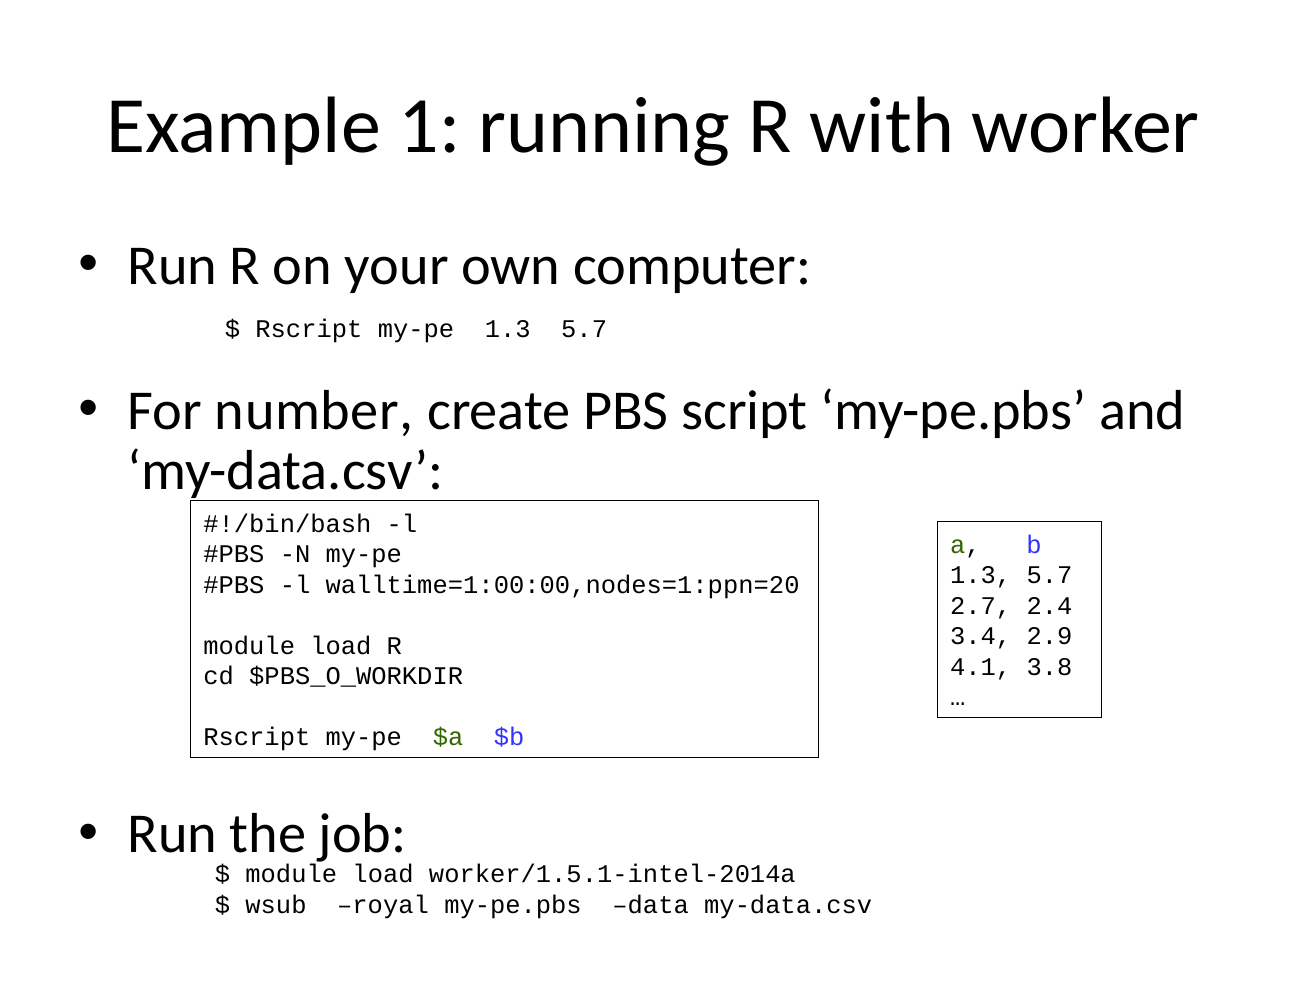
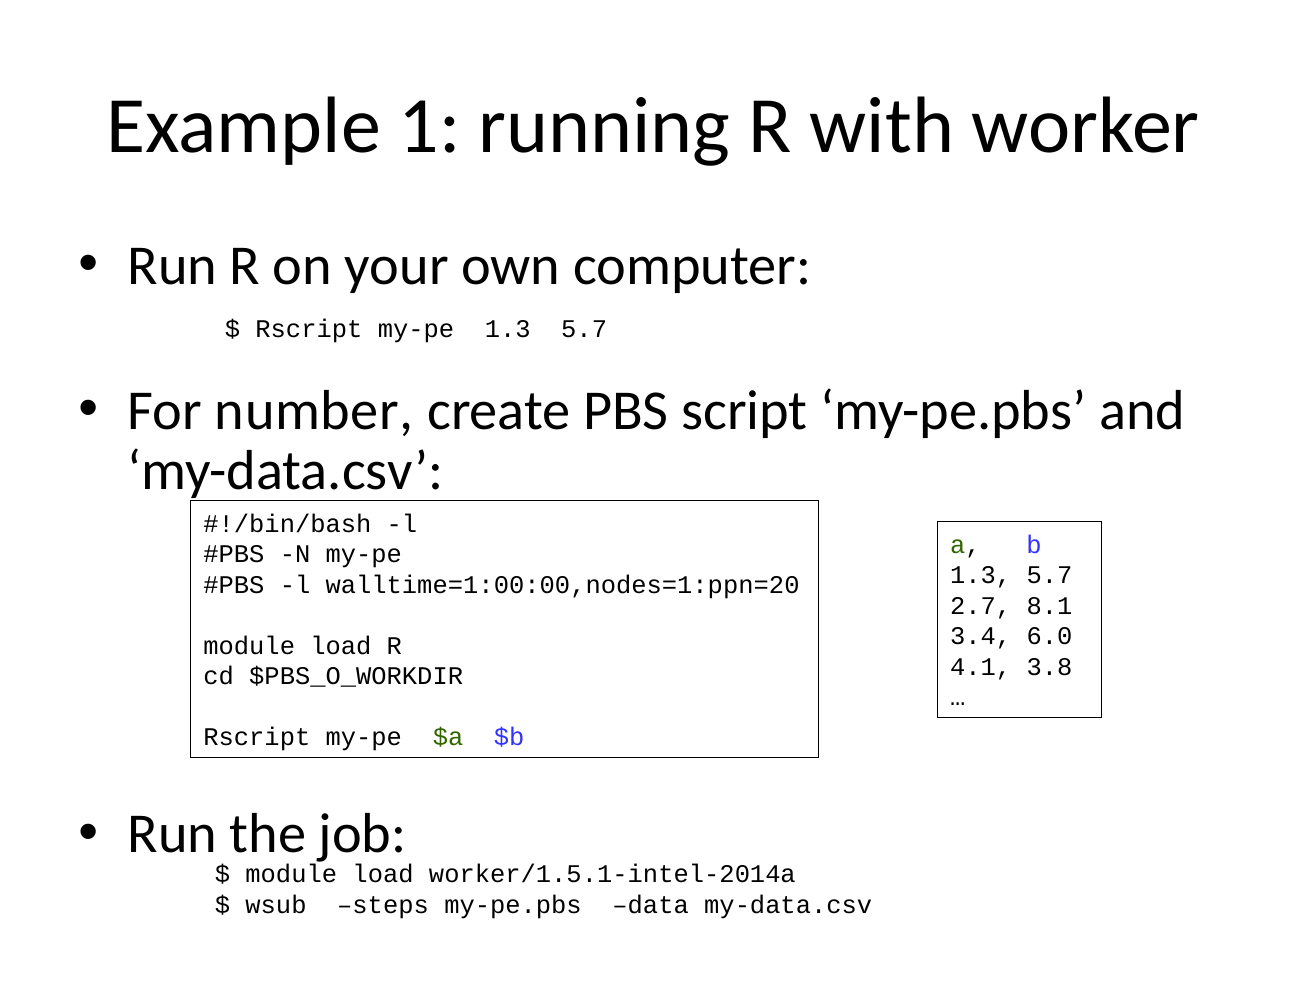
2.4: 2.4 -> 8.1
2.9: 2.9 -> 6.0
royal: royal -> steps
